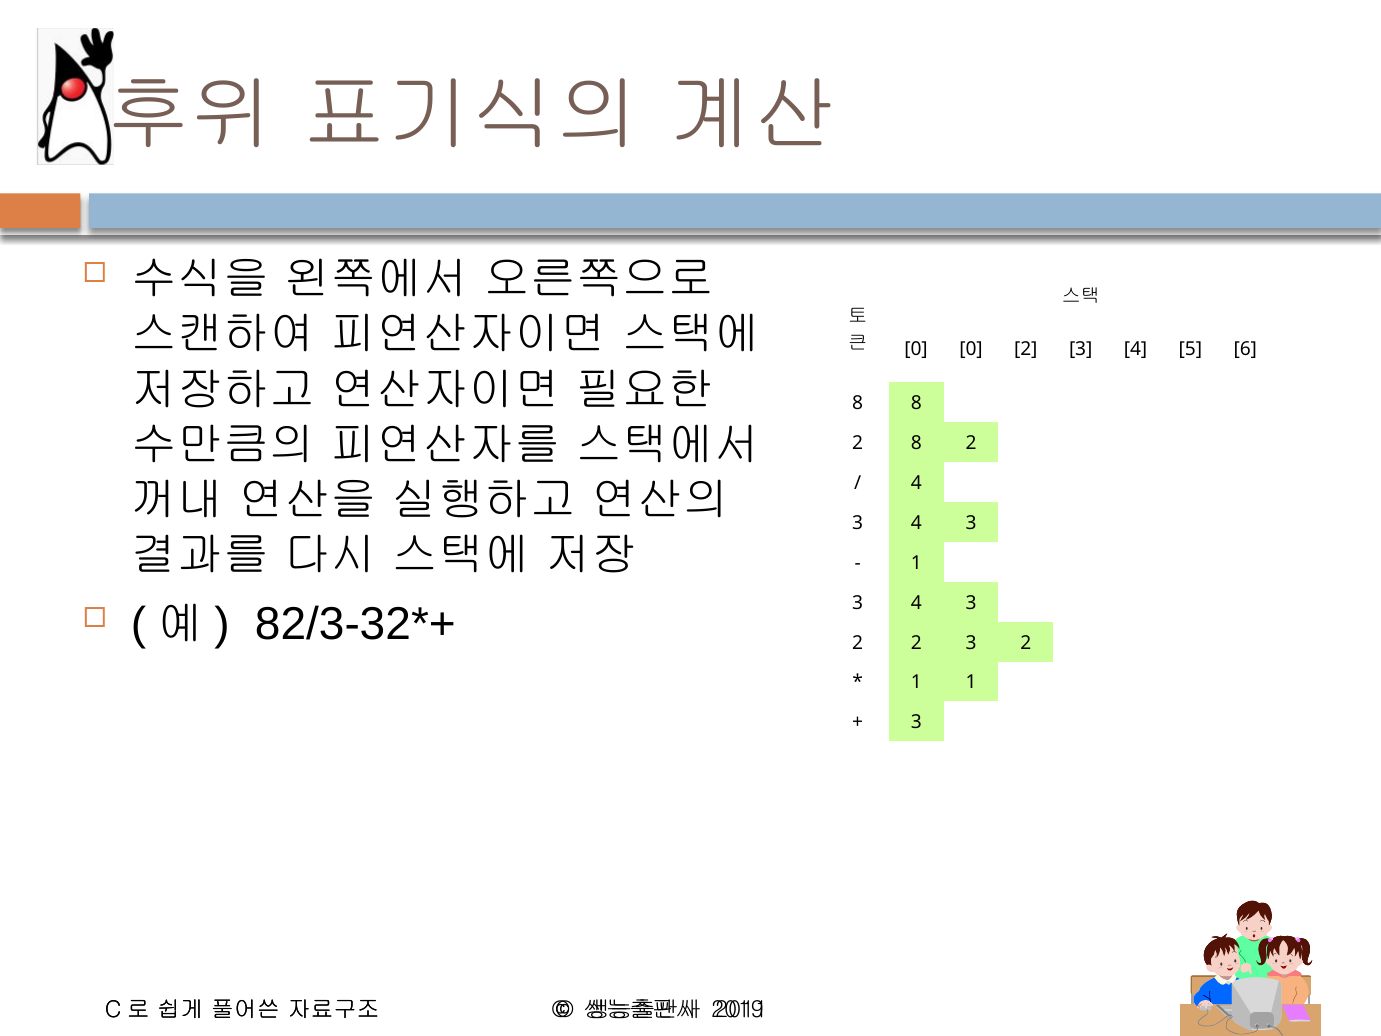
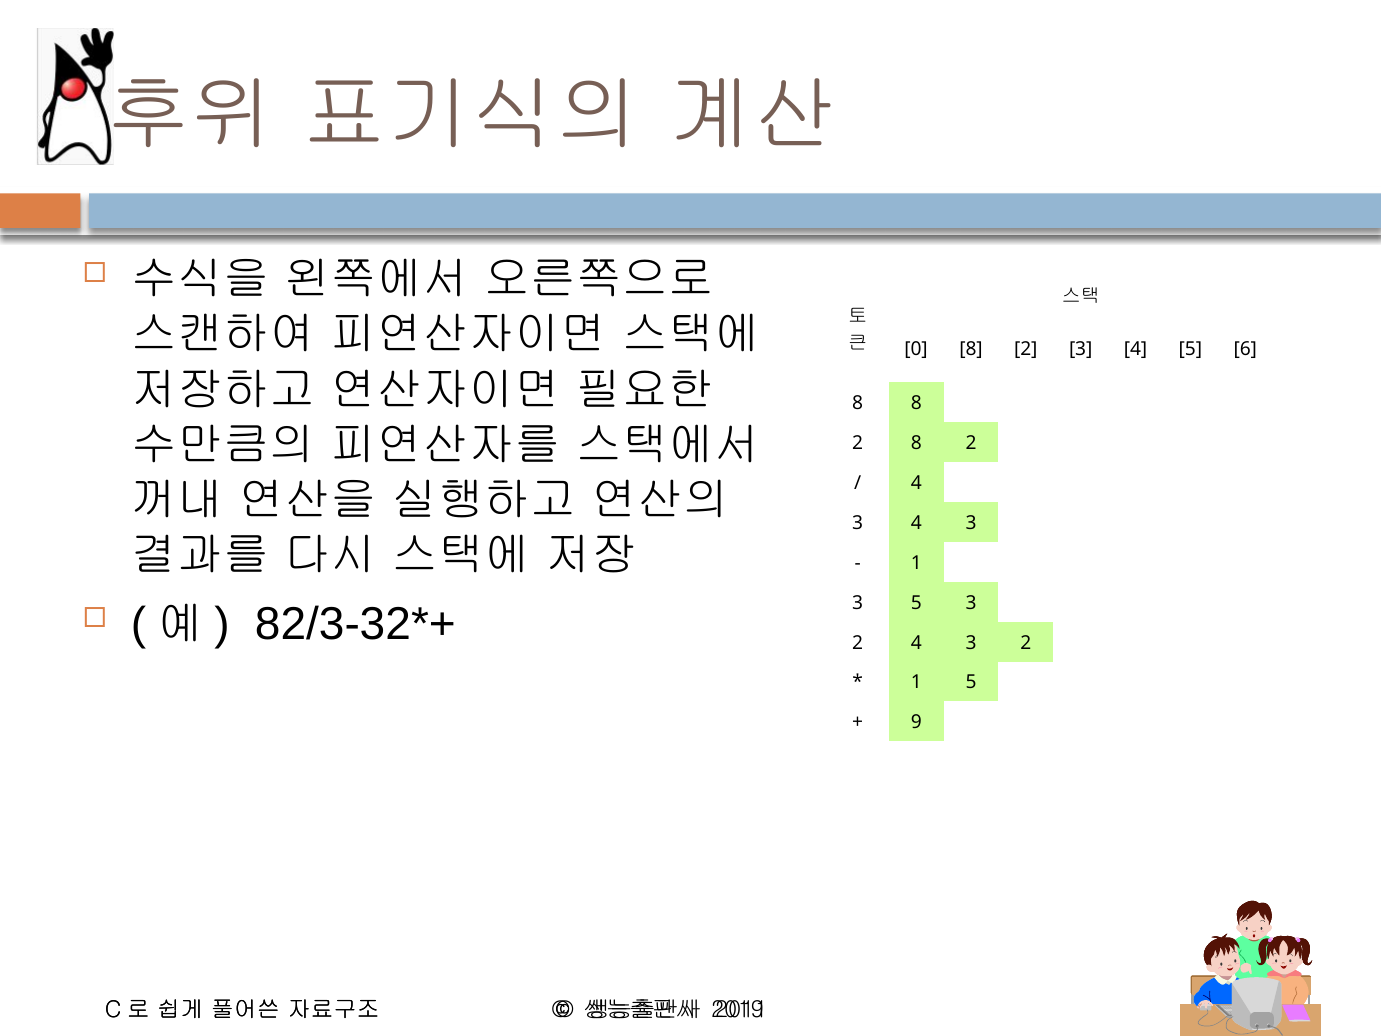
0 0: 0 -> 8
4 at (916, 603): 4 -> 5
2 2: 2 -> 4
1 1: 1 -> 5
3 at (916, 722): 3 -> 9
